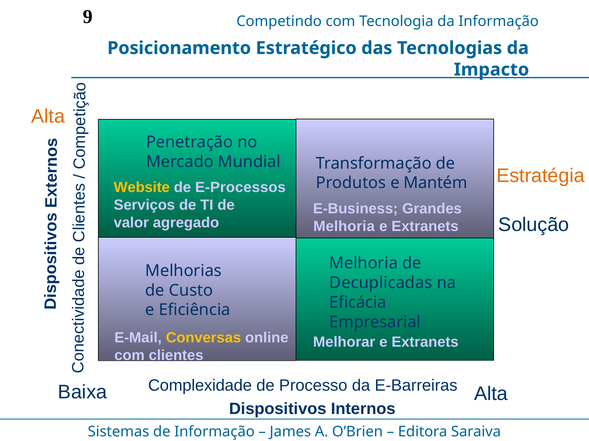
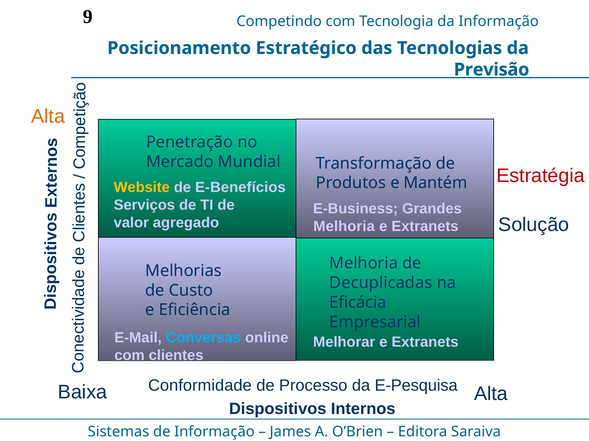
Impacto: Impacto -> Previsão
Estratégia colour: orange -> red
E-Processos: E-Processos -> E-Benefícios
Conversas colour: yellow -> light blue
Complexidade: Complexidade -> Conformidade
E-Barreiras: E-Barreiras -> E-Pesquisa
